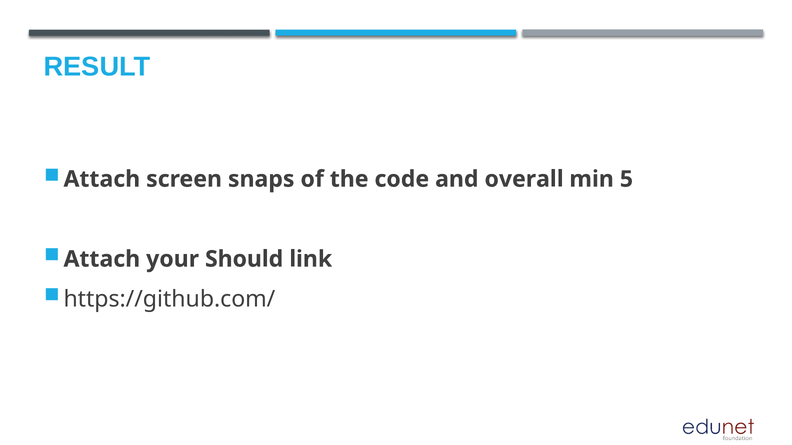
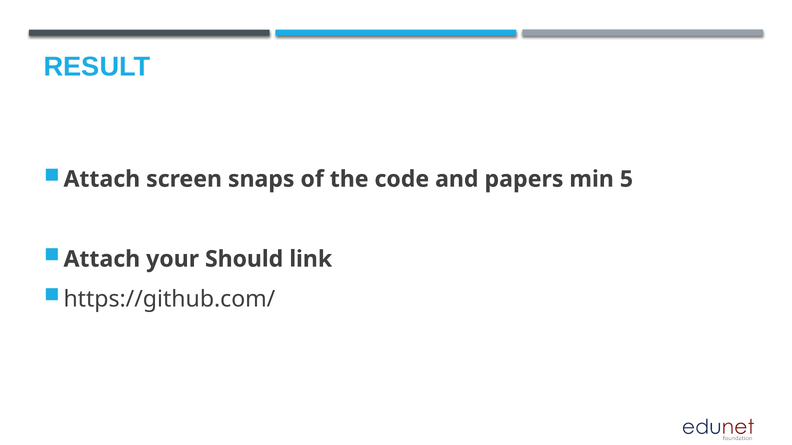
overall: overall -> papers
